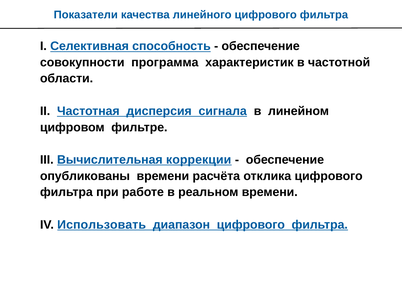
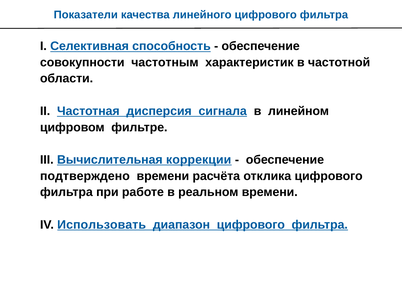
программа: программа -> частотным
опубликованы: опубликованы -> подтверждено
